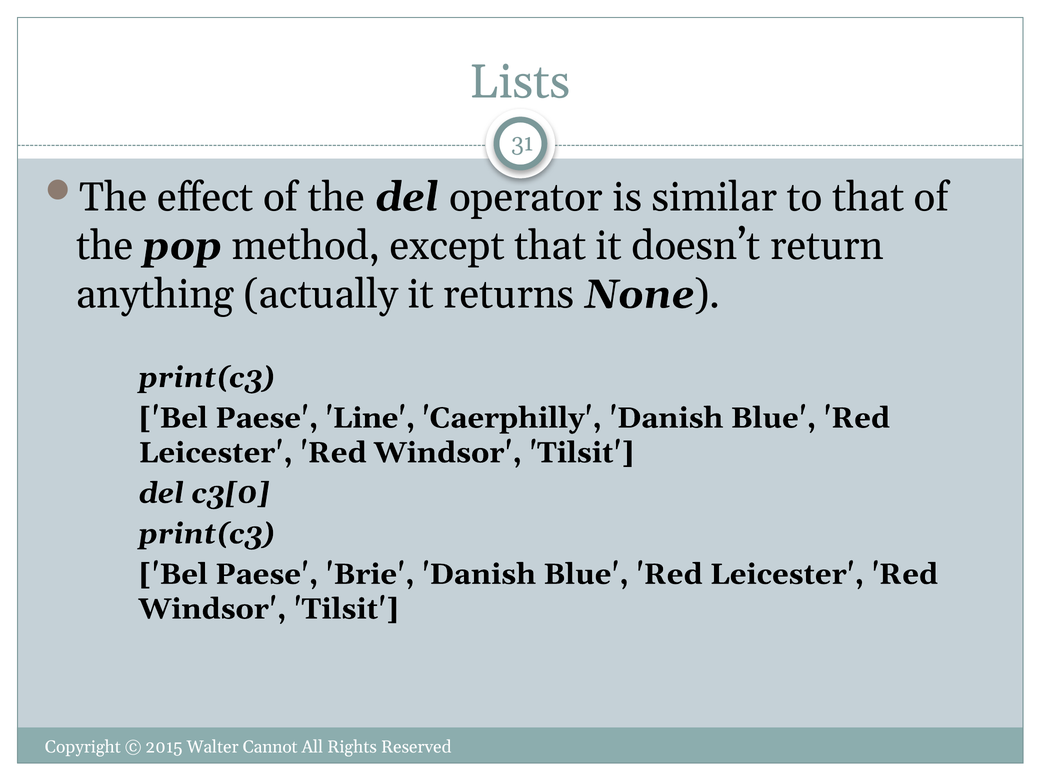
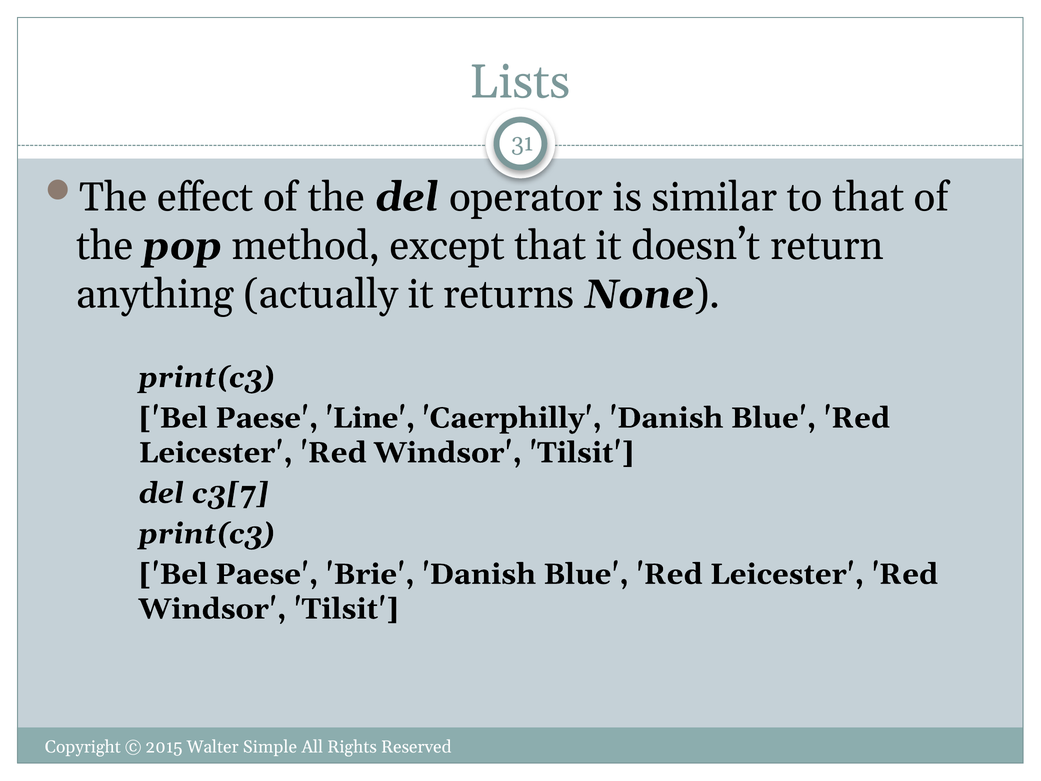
c3[0: c3[0 -> c3[7
Cannot: Cannot -> Simple
